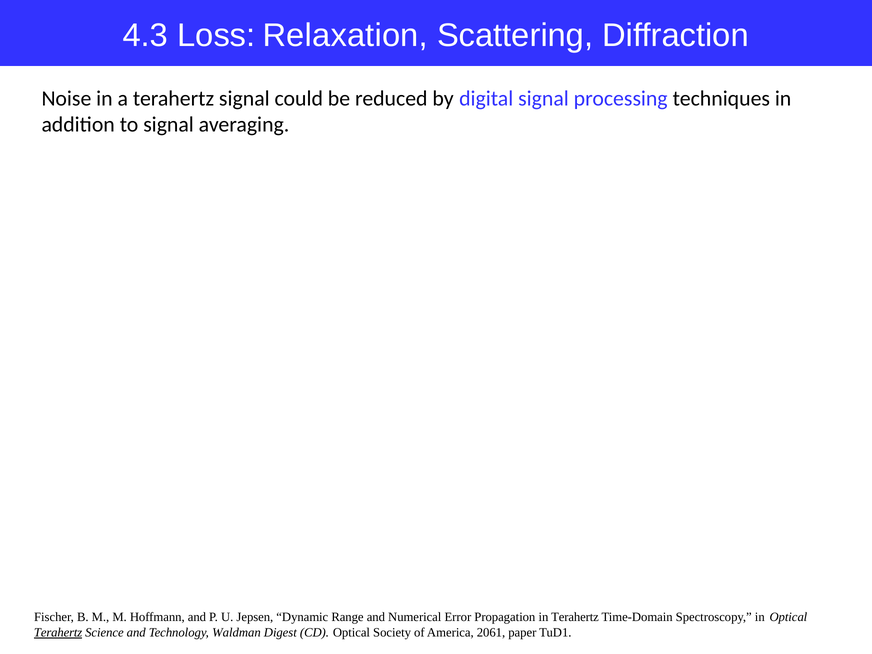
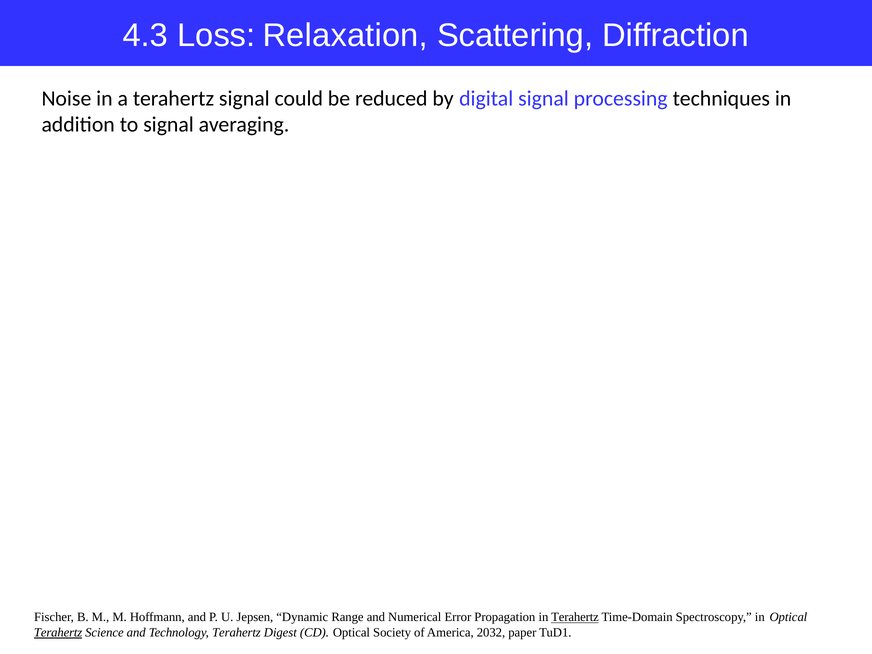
Terahertz at (575, 617) underline: none -> present
Technology Waldman: Waldman -> Terahertz
2061: 2061 -> 2032
